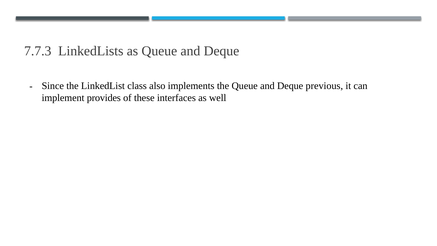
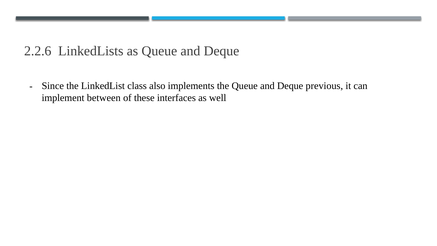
7.7.3: 7.7.3 -> 2.2.6
provides: provides -> between
